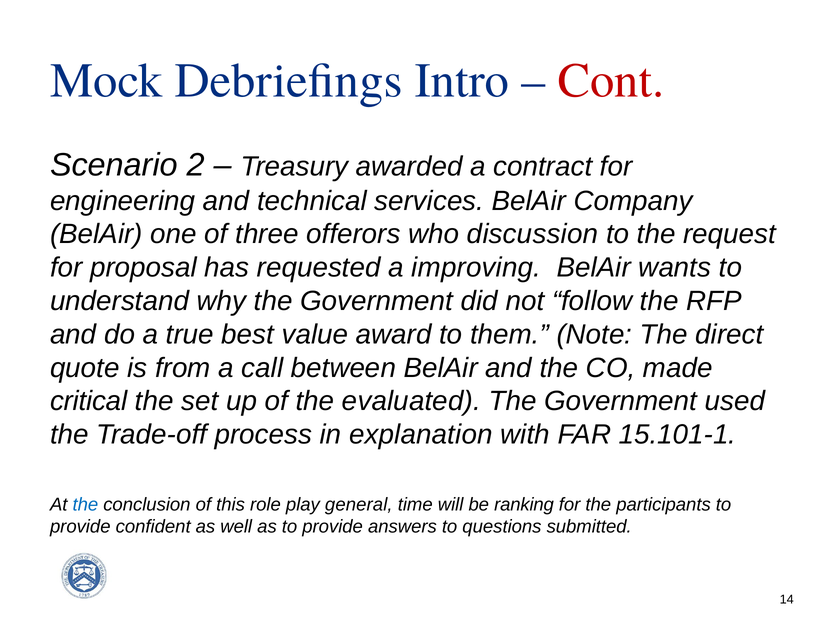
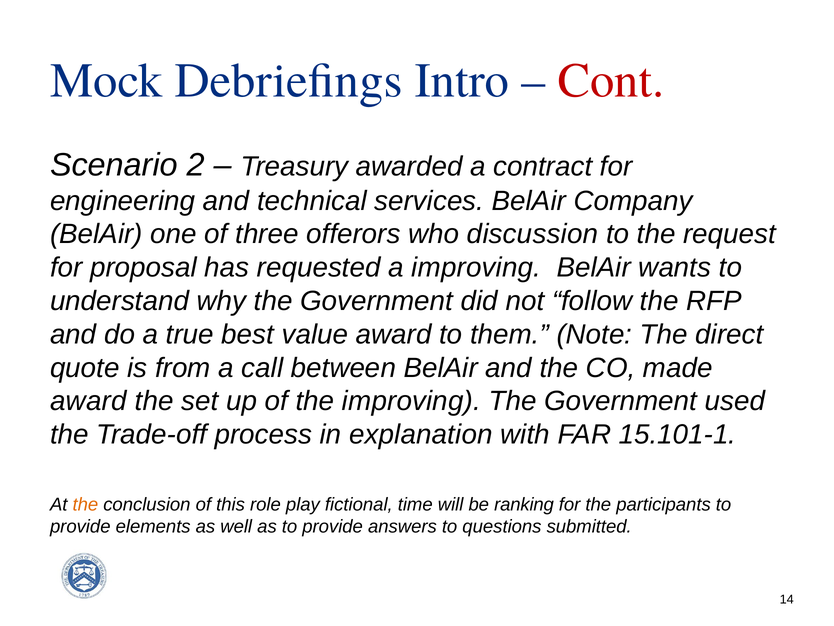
critical at (89, 401): critical -> award
the evaluated: evaluated -> improving
the at (85, 504) colour: blue -> orange
general: general -> fictional
confident: confident -> elements
